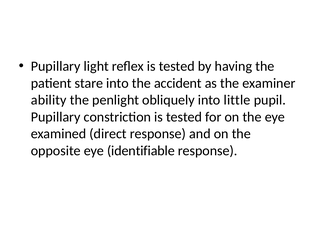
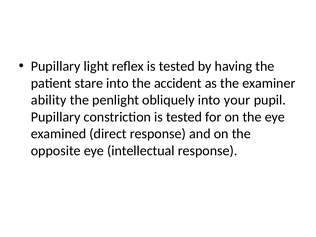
little: little -> your
identifiable: identifiable -> intellectual
